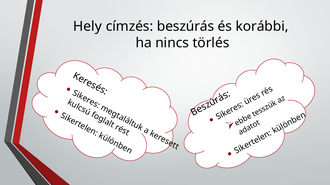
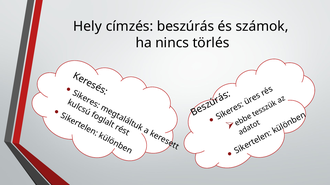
korábbi: korábbi -> számok
